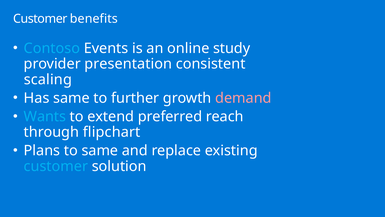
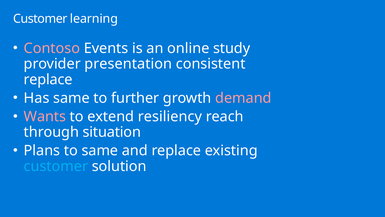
benefits: benefits -> learning
Contoso colour: light blue -> pink
scaling at (48, 79): scaling -> replace
Wants colour: light blue -> pink
preferred: preferred -> resiliency
flipchart: flipchart -> situation
